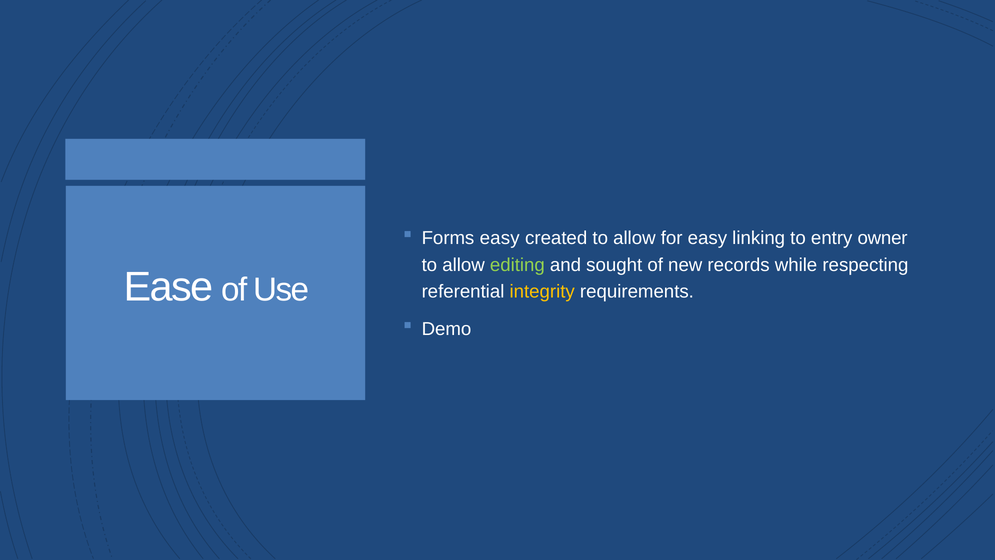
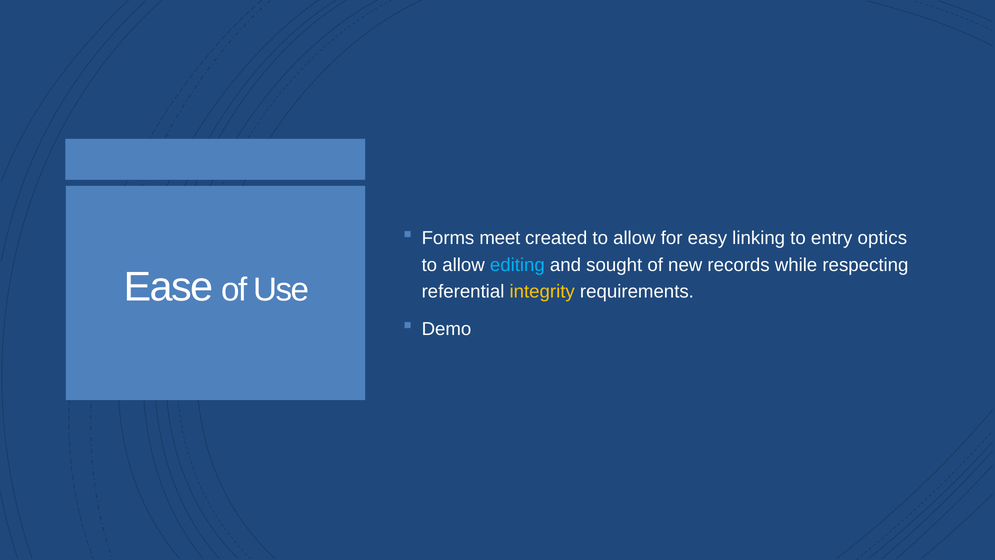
Forms easy: easy -> meet
owner: owner -> optics
editing colour: light green -> light blue
